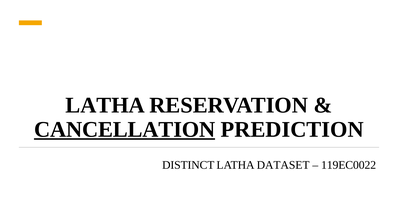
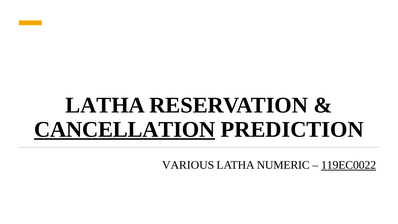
DISTINCT: DISTINCT -> VARIOUS
DATASET: DATASET -> NUMERIC
119EC0022 underline: none -> present
